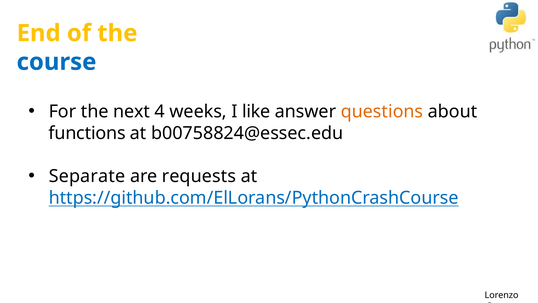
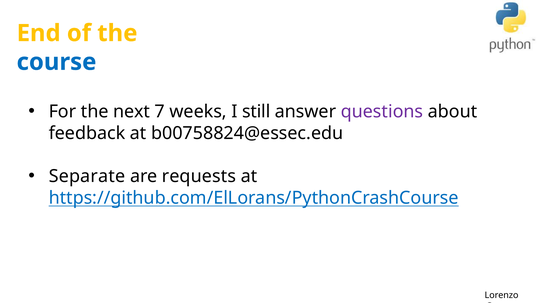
4: 4 -> 7
like: like -> still
questions colour: orange -> purple
functions: functions -> feedback
